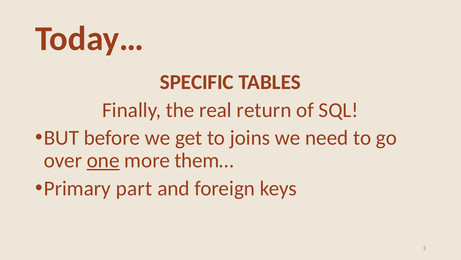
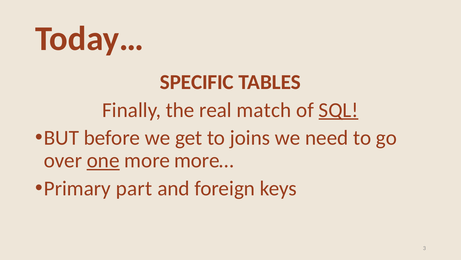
return: return -> match
SQL underline: none -> present
them…: them… -> more…
